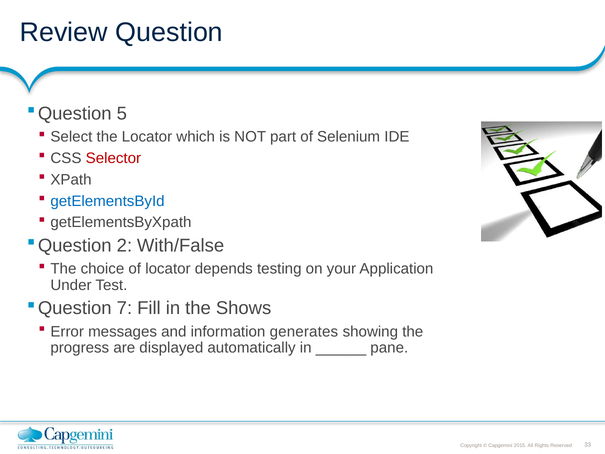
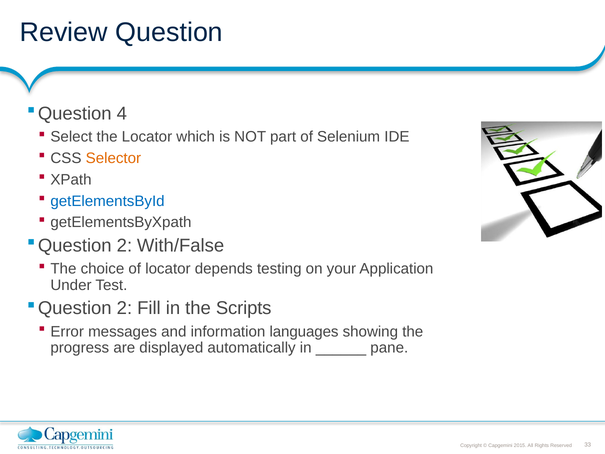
5: 5 -> 4
Selector colour: red -> orange
7 at (124, 308): 7 -> 2
Shows: Shows -> Scripts
generates: generates -> languages
